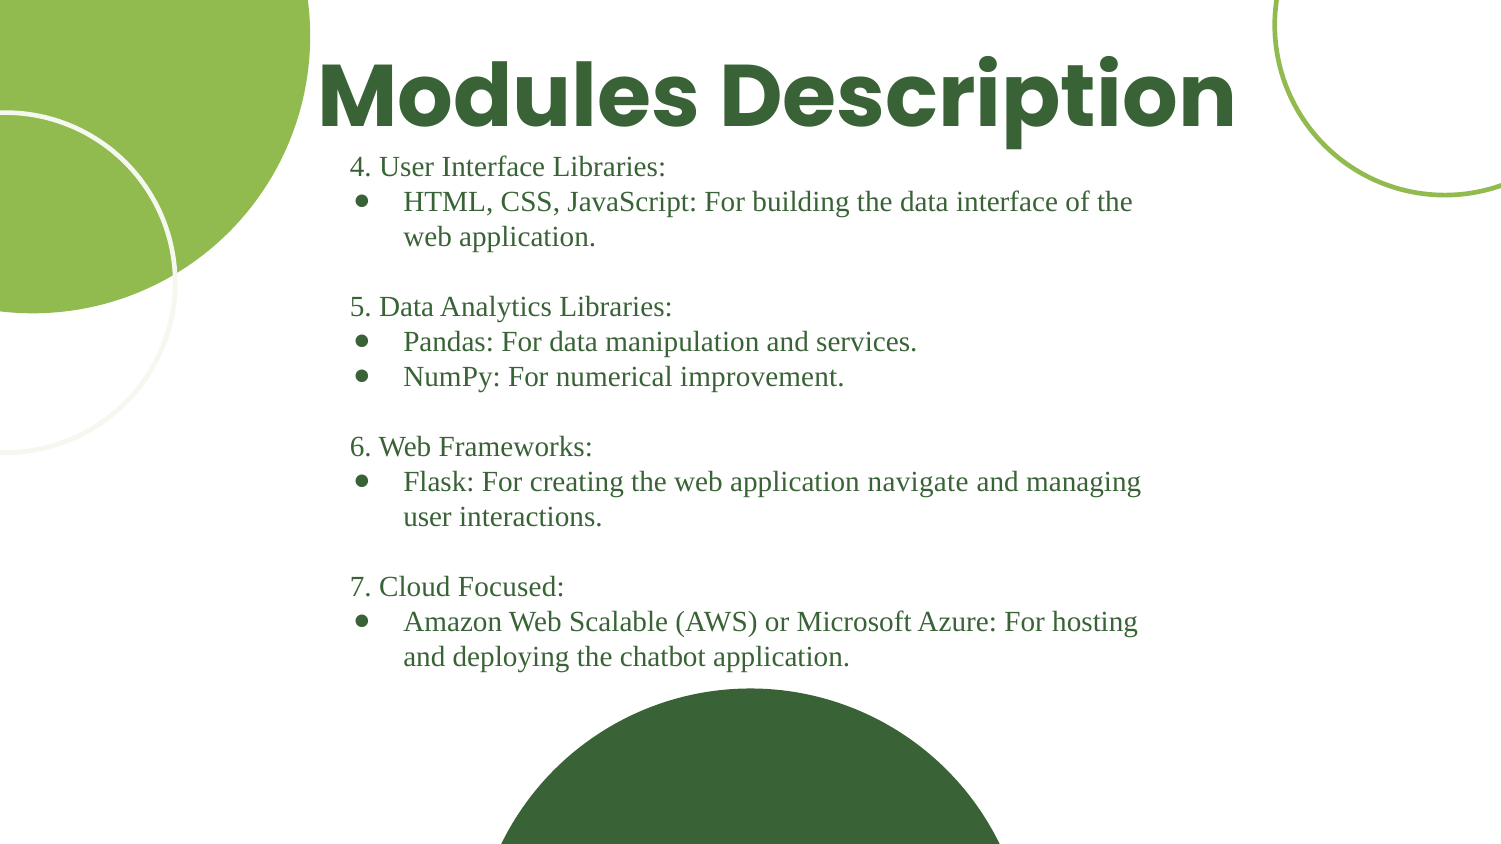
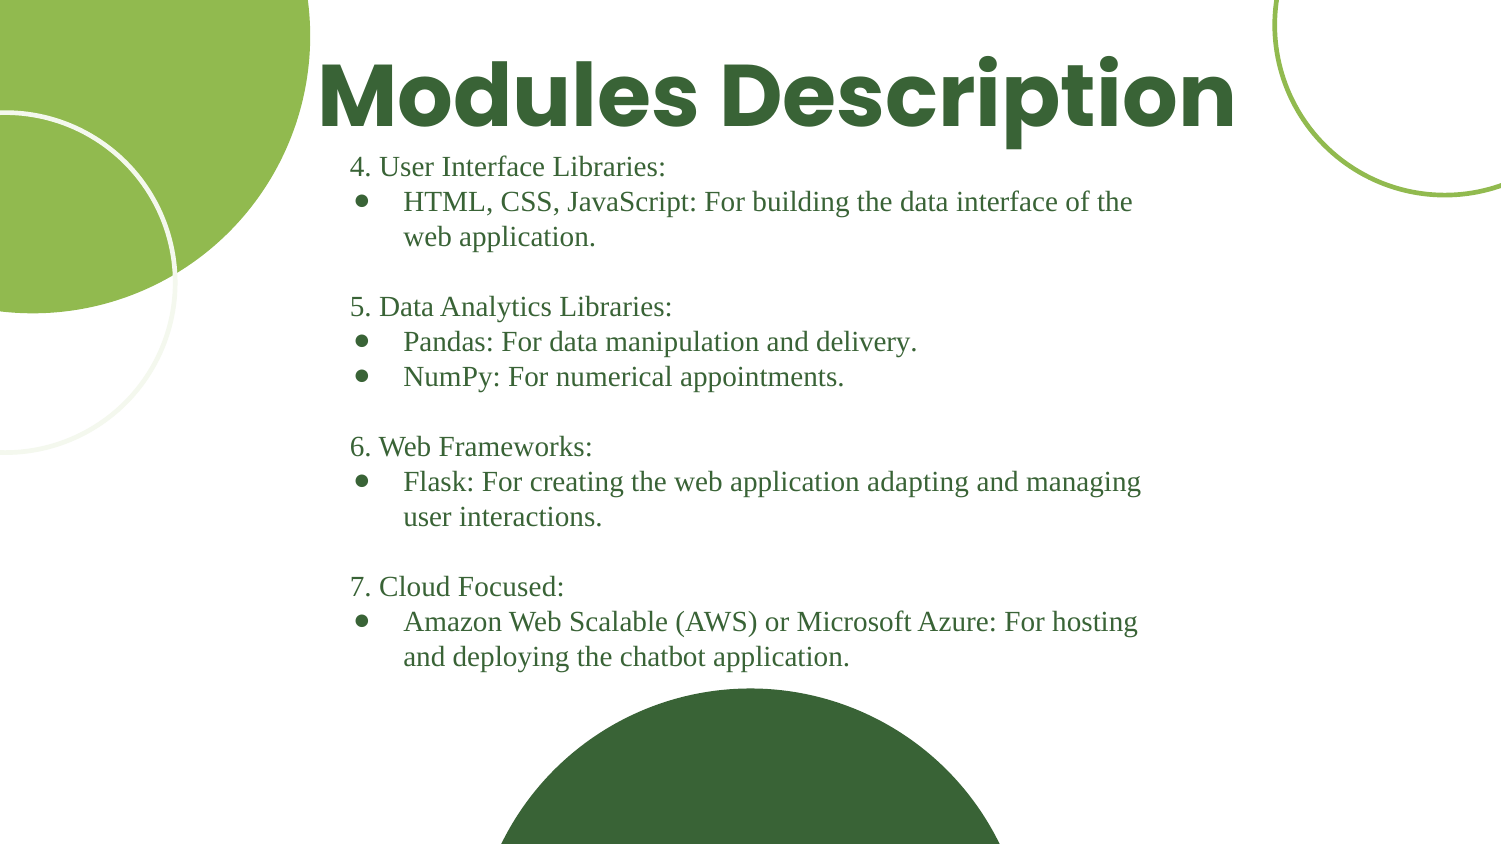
services: services -> delivery
improvement: improvement -> appointments
navigate: navigate -> adapting
